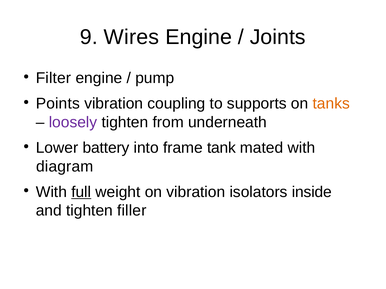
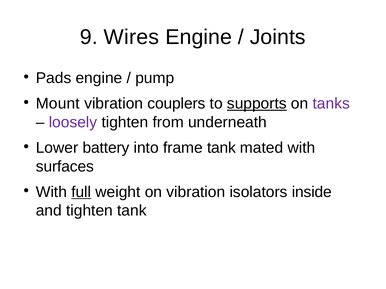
Filter: Filter -> Pads
Points: Points -> Mount
coupling: coupling -> couplers
supports underline: none -> present
tanks colour: orange -> purple
diagram: diagram -> surfaces
tighten filler: filler -> tank
